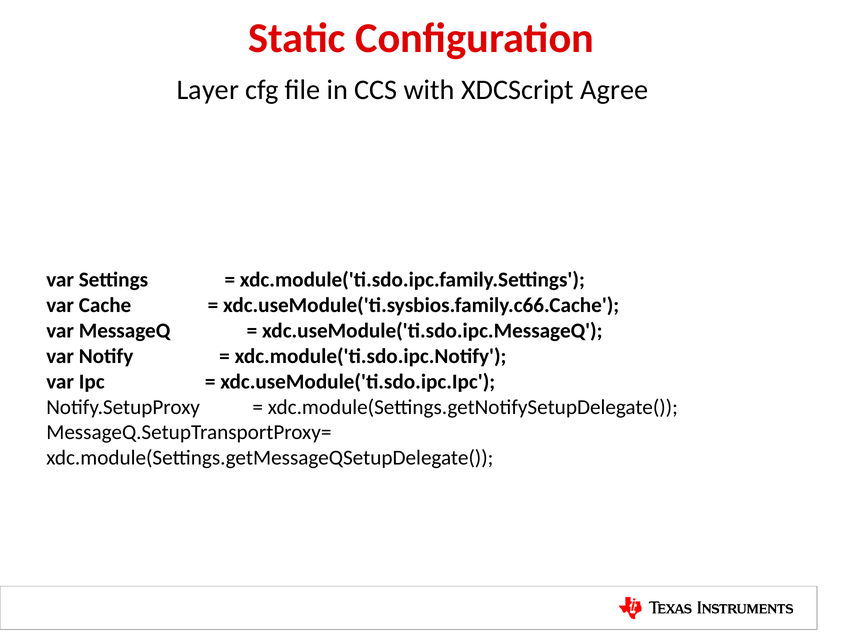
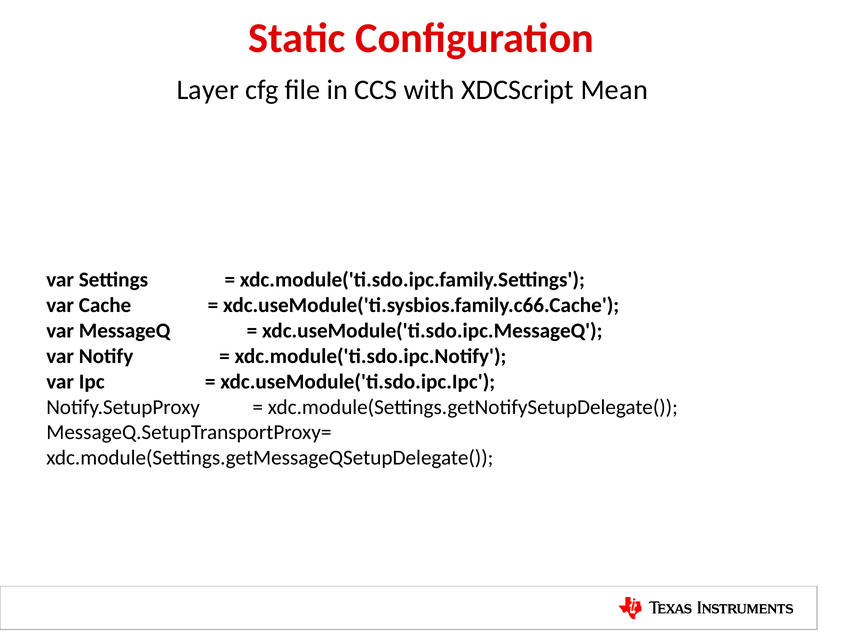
Agree: Agree -> Mean
